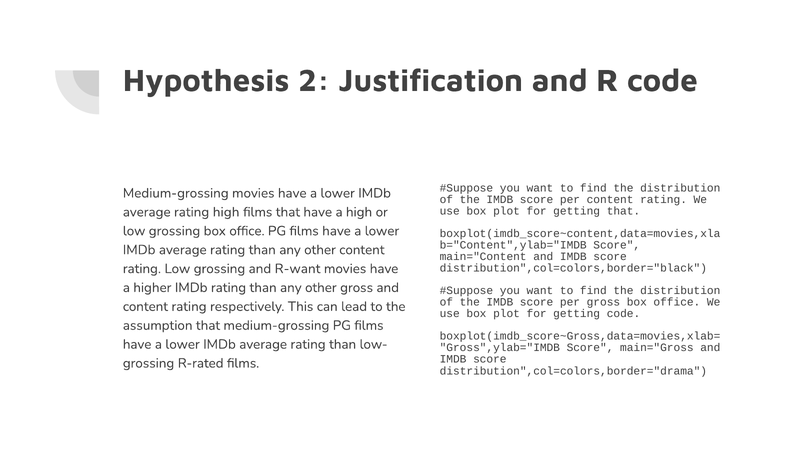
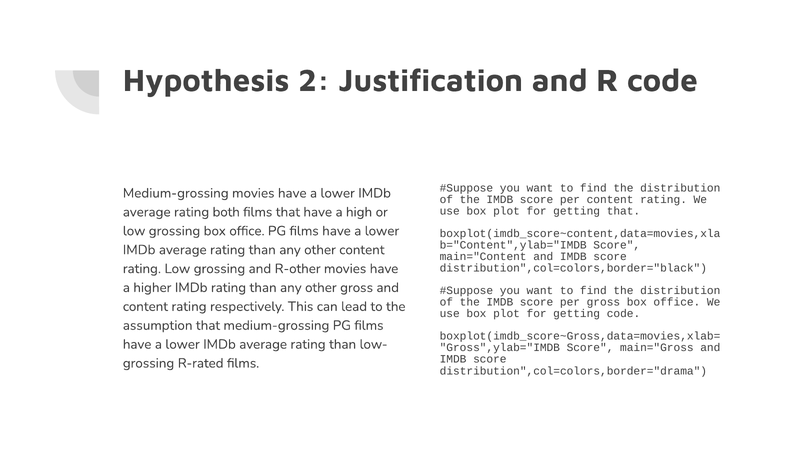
rating high: high -> both
R-want: R-want -> R-other
